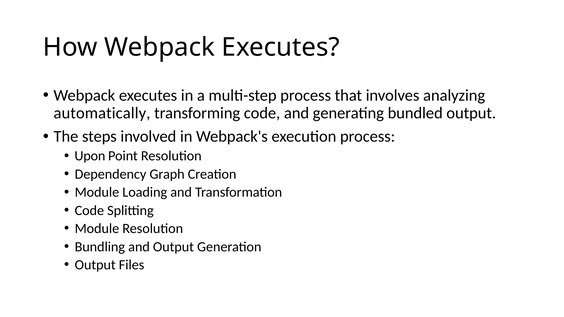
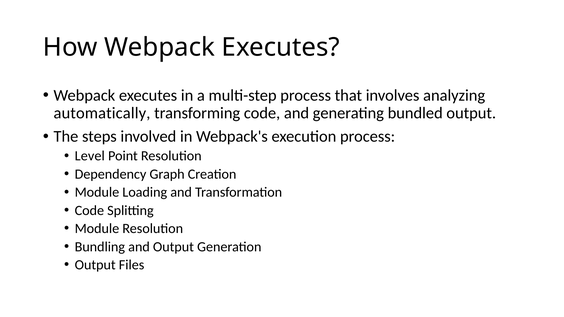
Upon: Upon -> Level
